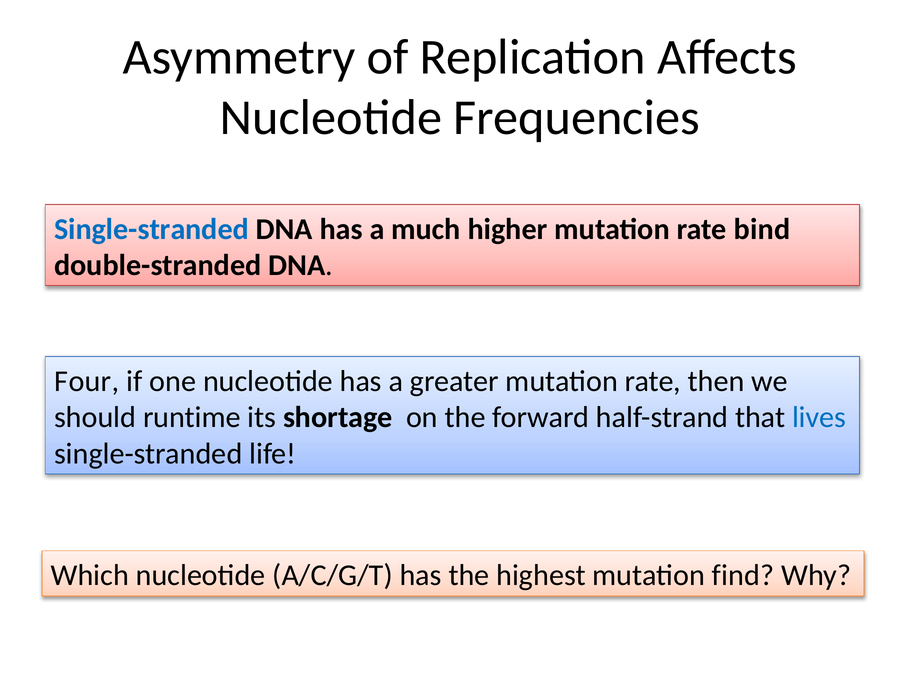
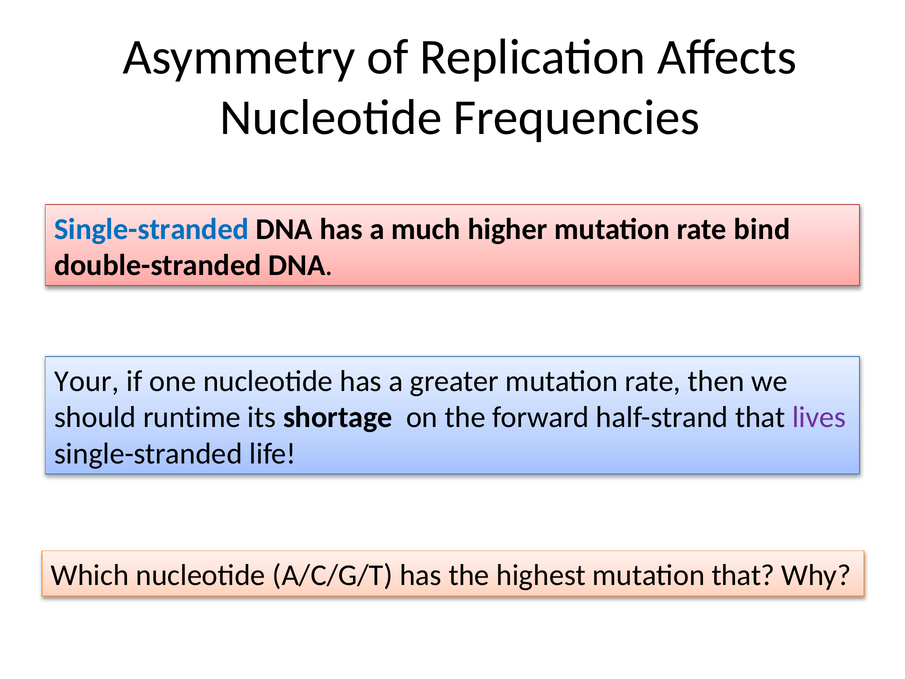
Four: Four -> Your
lives colour: blue -> purple
mutation find: find -> that
